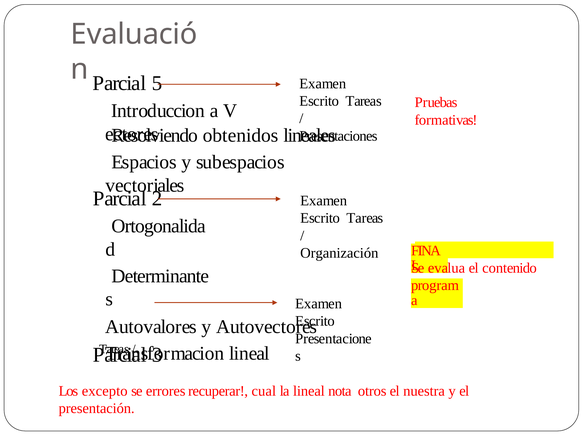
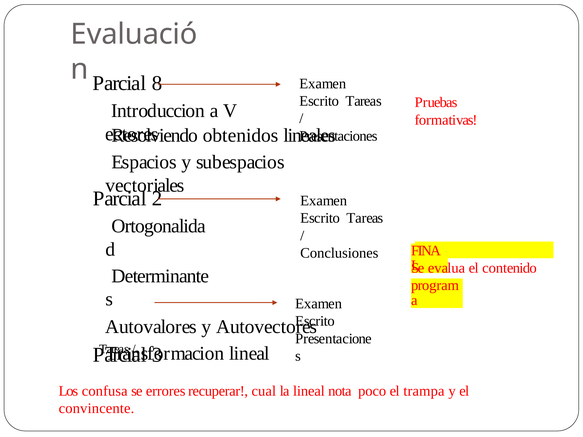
5: 5 -> 8
Organización: Organización -> Conclusiones
excepto: excepto -> confusa
otros: otros -> poco
nuestra: nuestra -> trampa
presentación: presentación -> convincente
